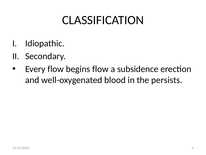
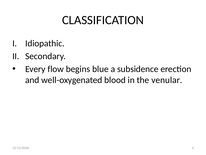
begins flow: flow -> blue
persists: persists -> venular
